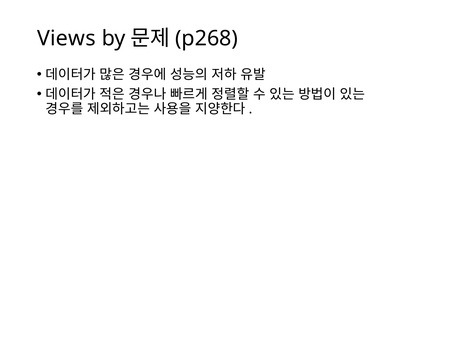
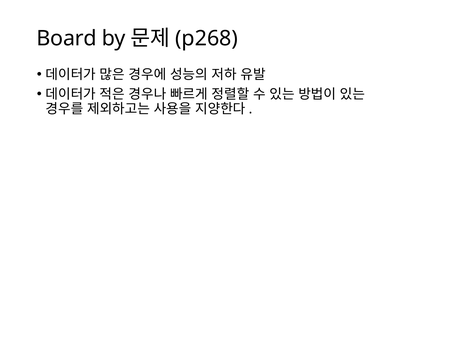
Views: Views -> Board
